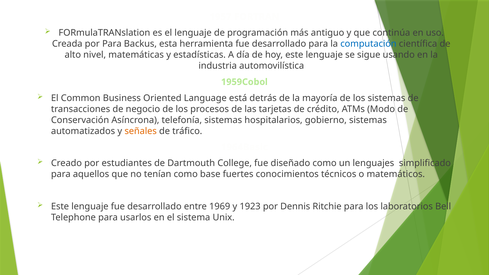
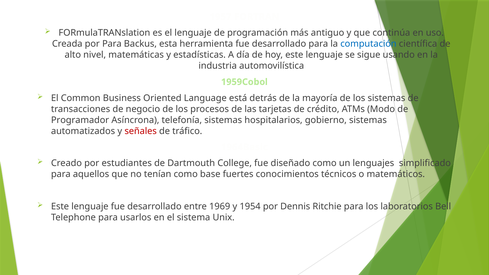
Conservación: Conservación -> Programador
señales colour: orange -> red
1923: 1923 -> 1954
